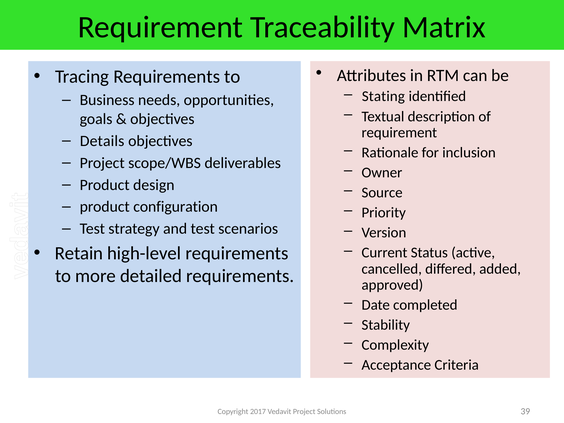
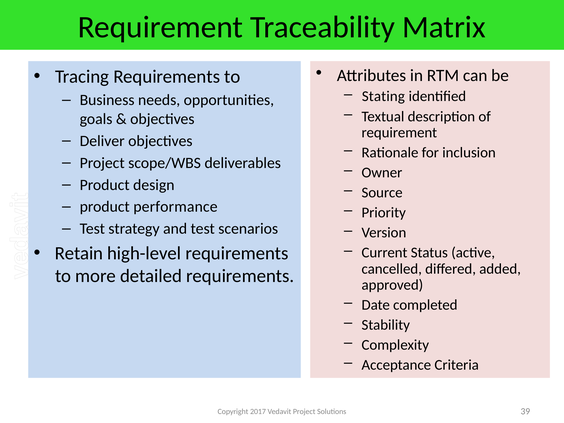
Details: Details -> Deliver
configuration: configuration -> performance
